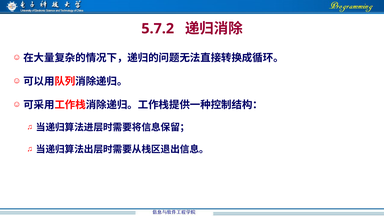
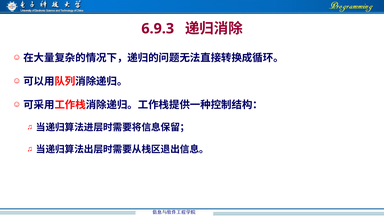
5.7.2: 5.7.2 -> 6.9.3
